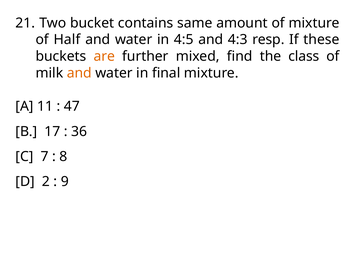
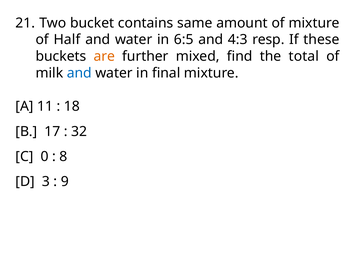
4:5: 4:5 -> 6:5
class: class -> total
and at (79, 73) colour: orange -> blue
47: 47 -> 18
36: 36 -> 32
7: 7 -> 0
2: 2 -> 3
